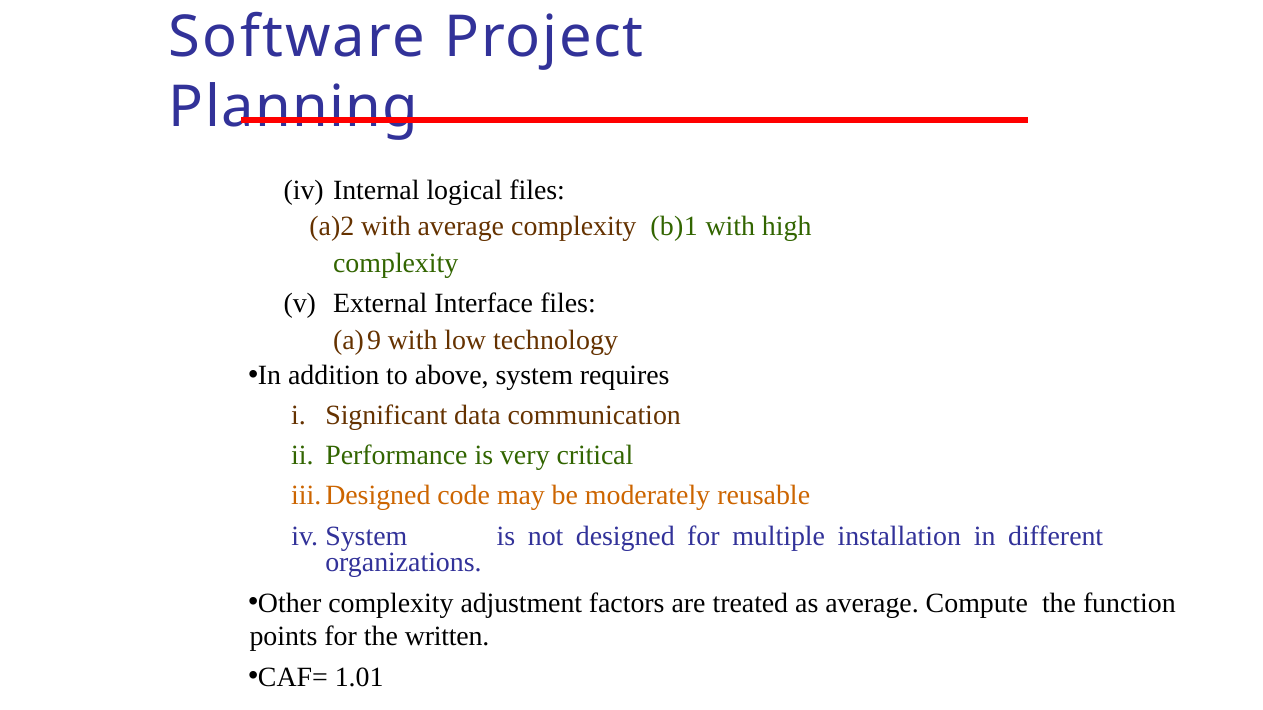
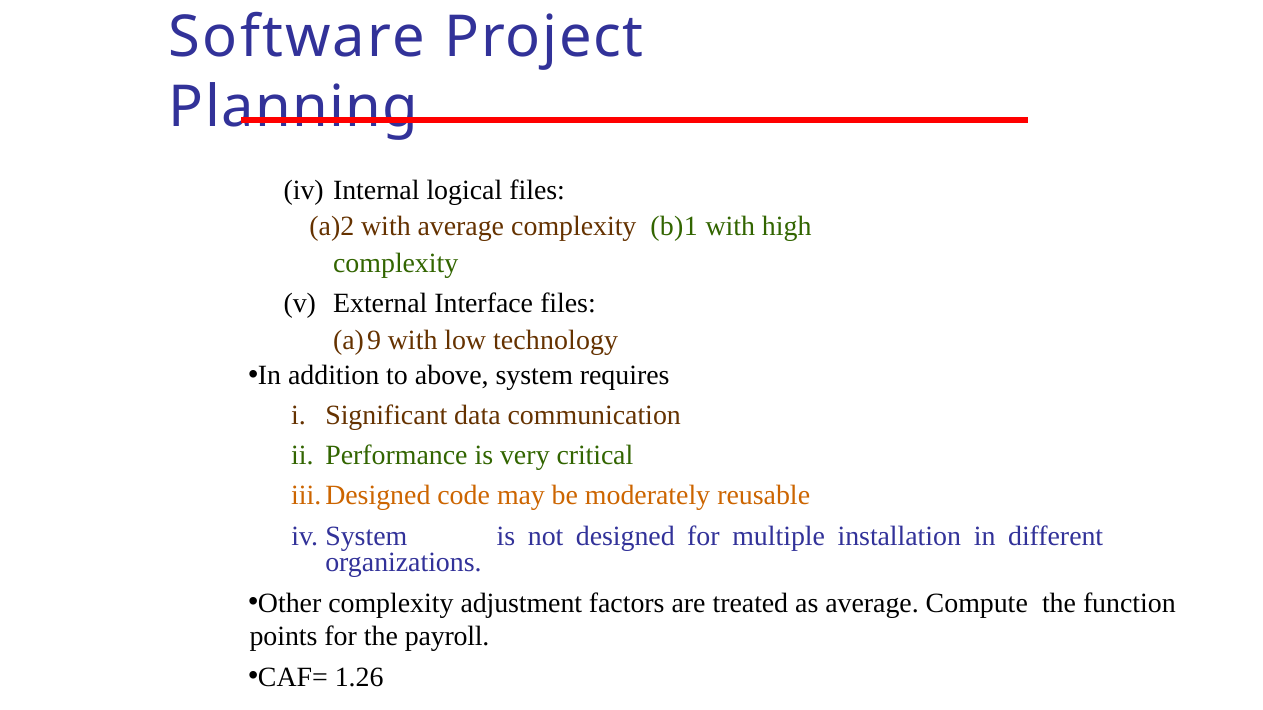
written: written -> payroll
1.01: 1.01 -> 1.26
